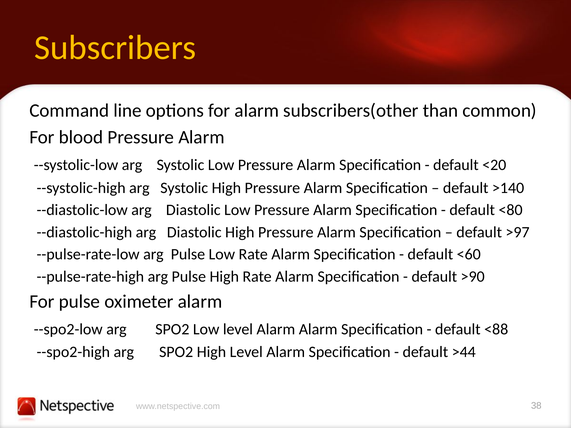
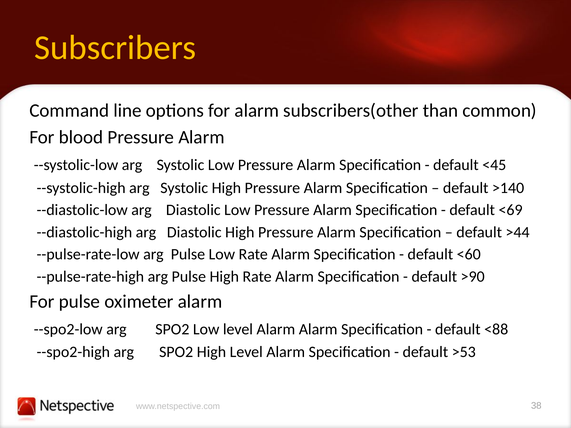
<20: <20 -> <45
<80: <80 -> <69
>97: >97 -> >44
>44: >44 -> >53
